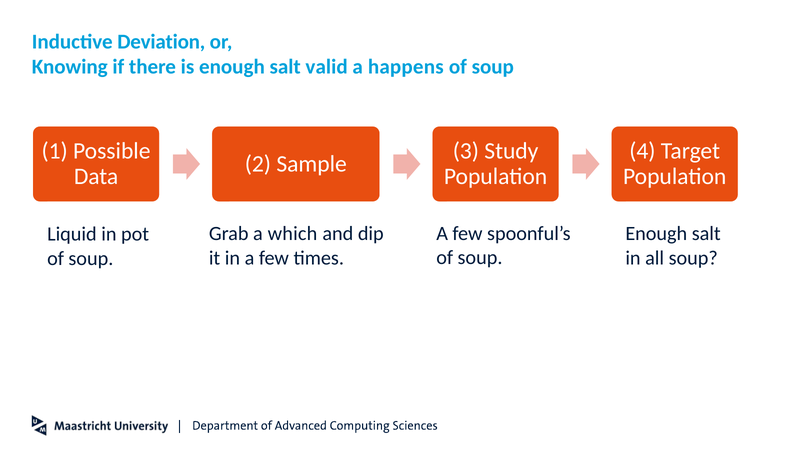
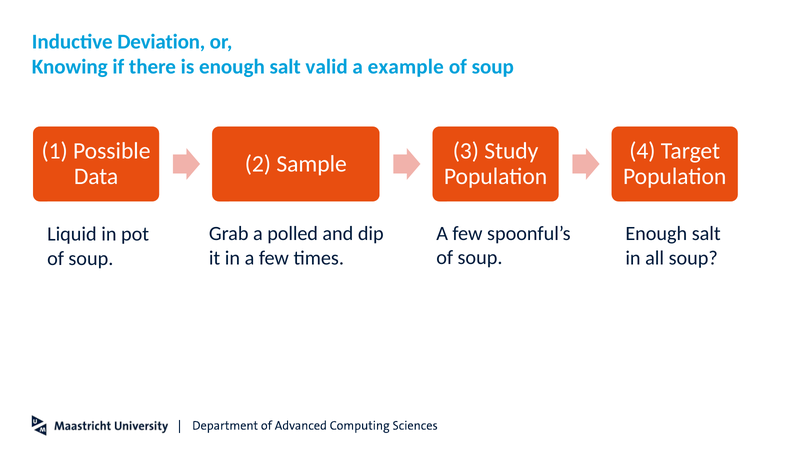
happens: happens -> example
which: which -> polled
